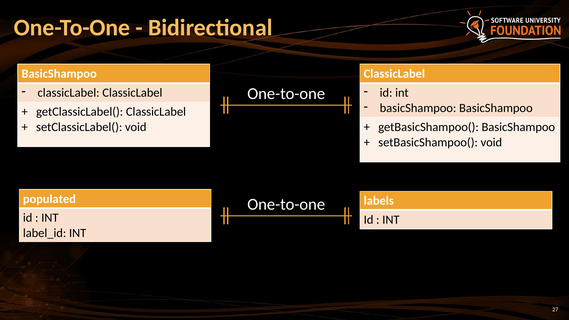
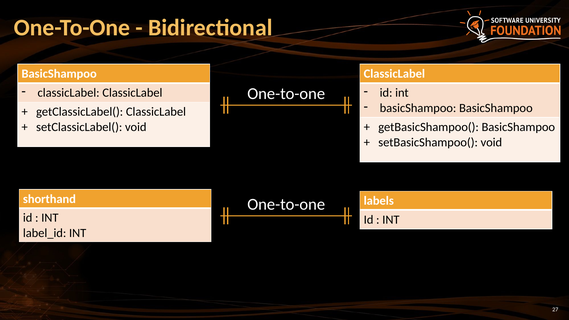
populated: populated -> shorthand
